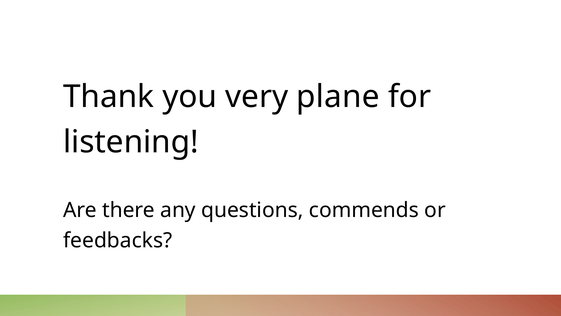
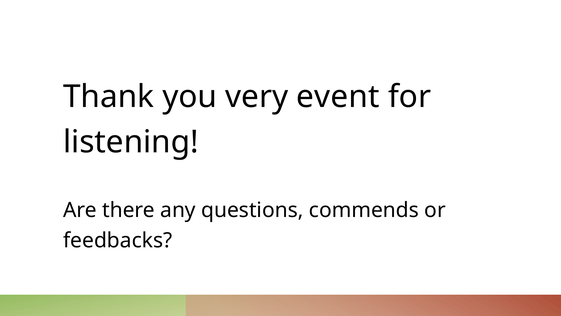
plane: plane -> event
